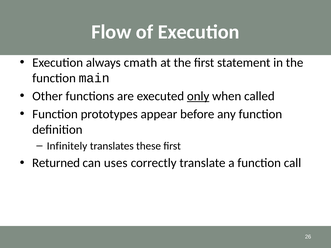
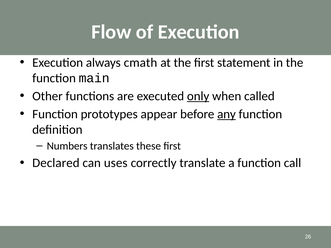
any underline: none -> present
Infinitely: Infinitely -> Numbers
Returned: Returned -> Declared
